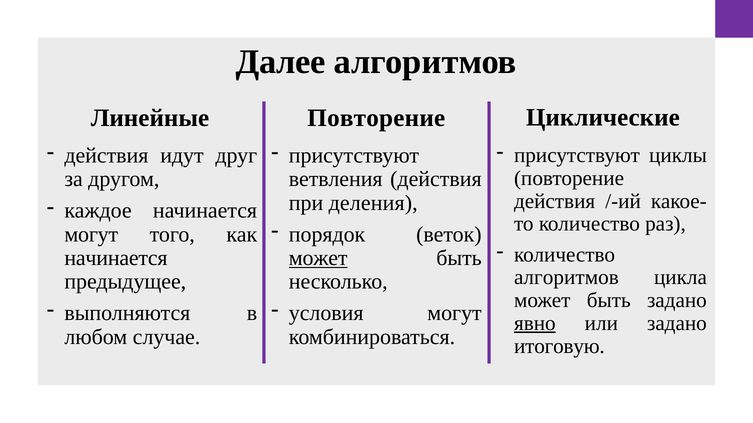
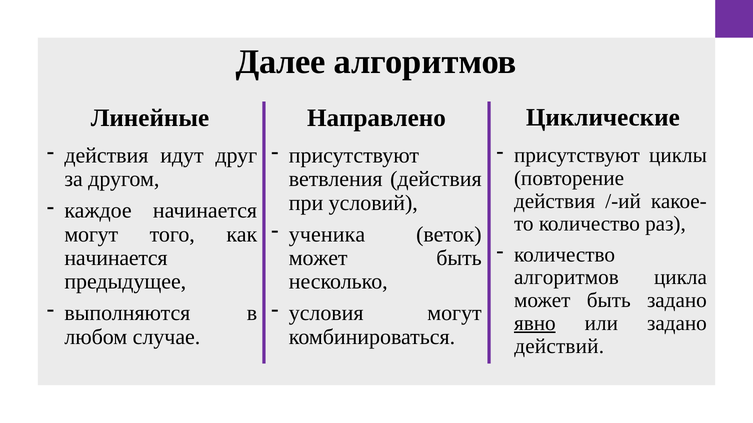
Линейные Повторение: Повторение -> Направлено
деления: деления -> условий
порядок: порядок -> ученика
может at (318, 258) underline: present -> none
итоговую: итоговую -> действий
